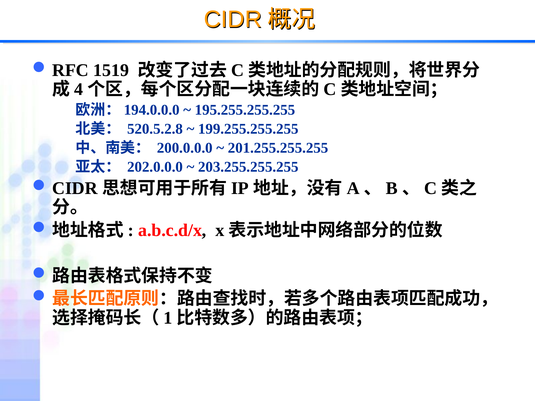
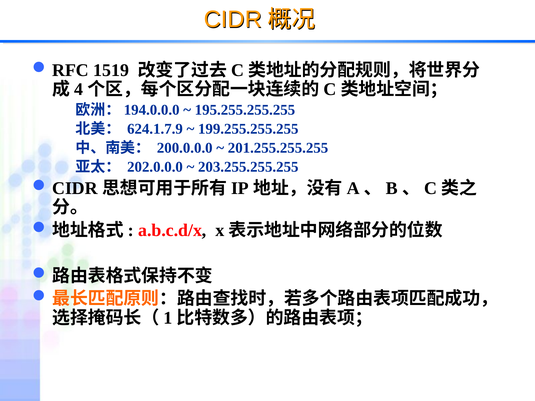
520.5.2.8: 520.5.2.8 -> 624.1.7.9
